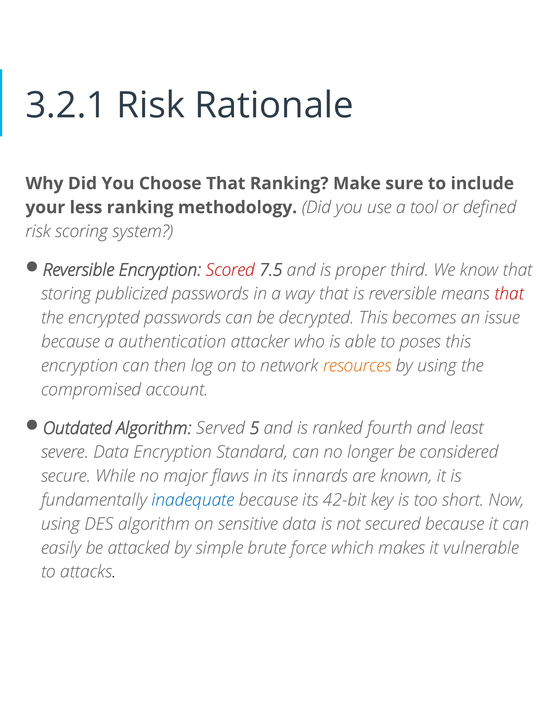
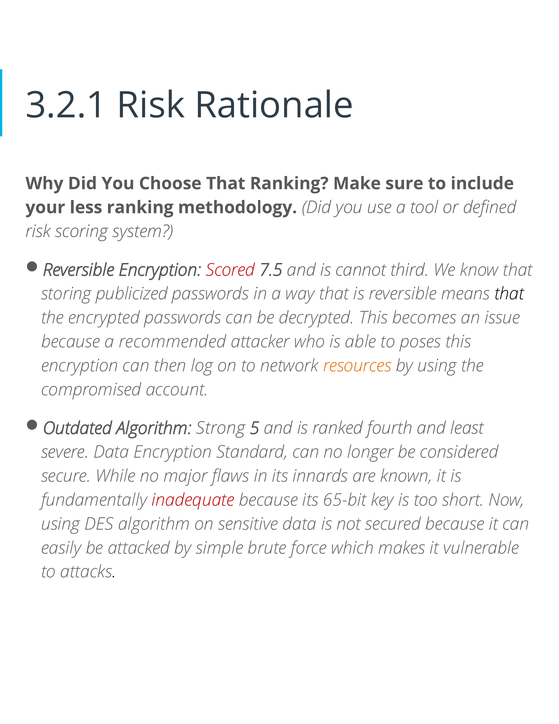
proper: proper -> cannot
that at (509, 294) colour: red -> black
authentication: authentication -> recommended
Served: Served -> Strong
inadequate colour: blue -> red
42-bit: 42-bit -> 65-bit
